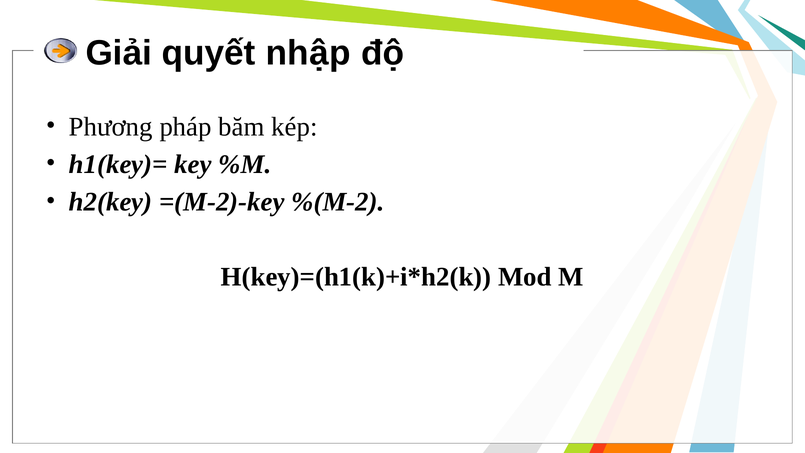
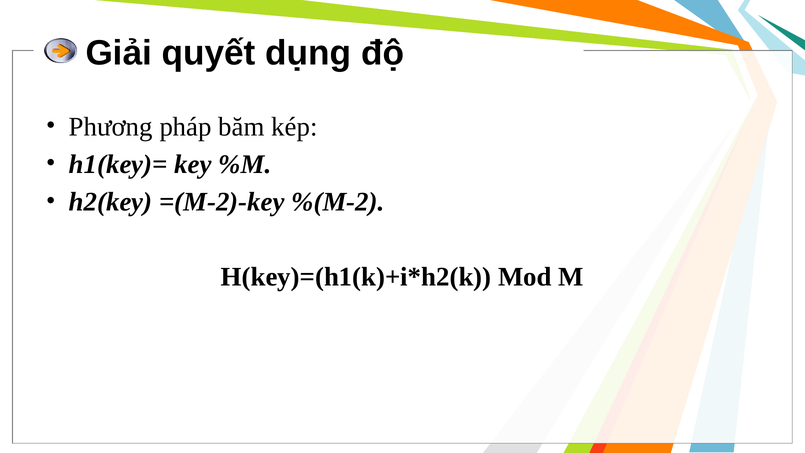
nhập: nhập -> dụng
